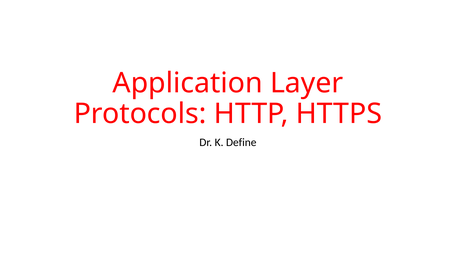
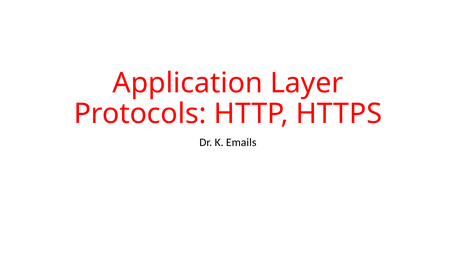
Define: Define -> Emails
